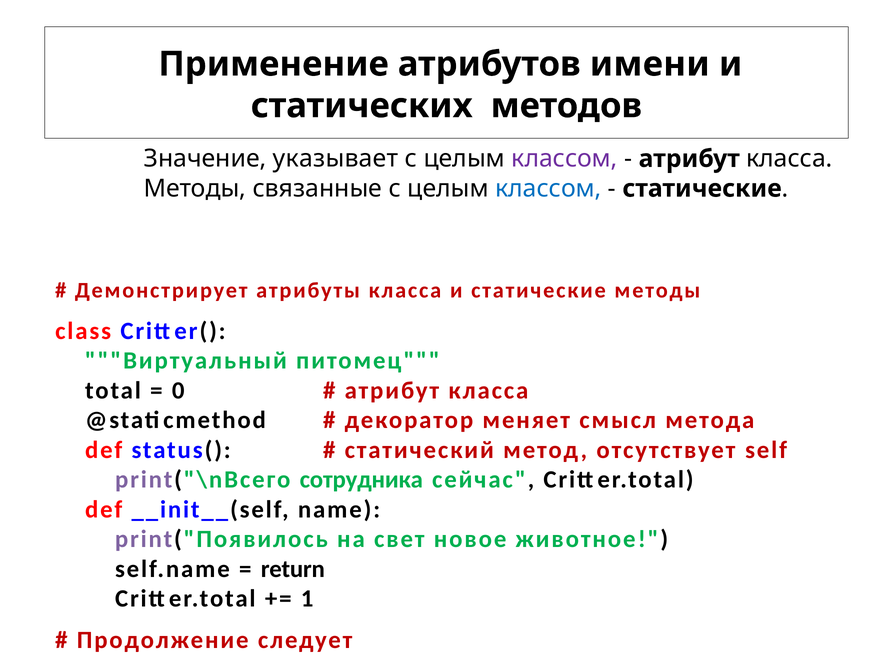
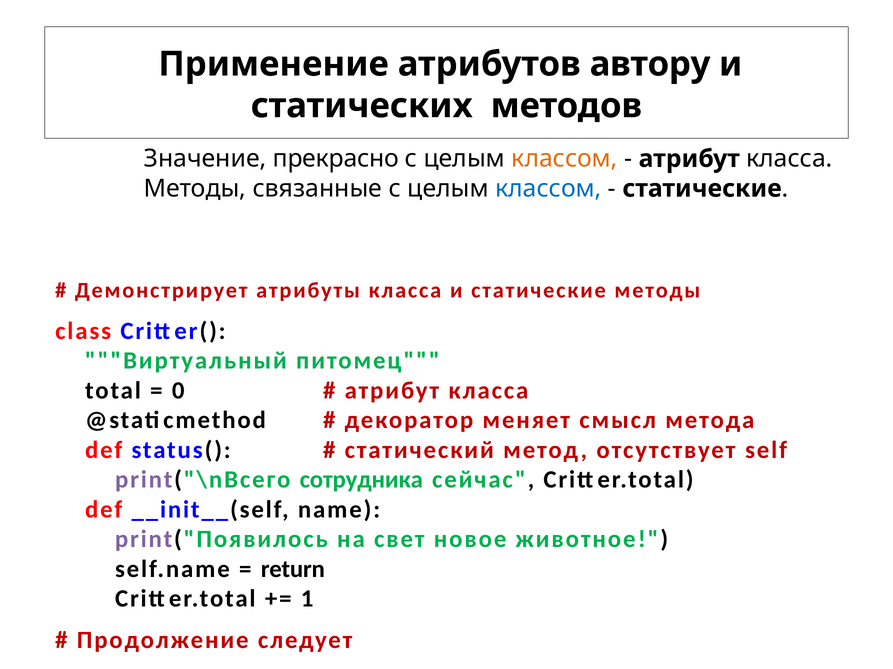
имени: имени -> автору
указывает: указывает -> прекрасно
классом at (565, 159) colour: purple -> orange
